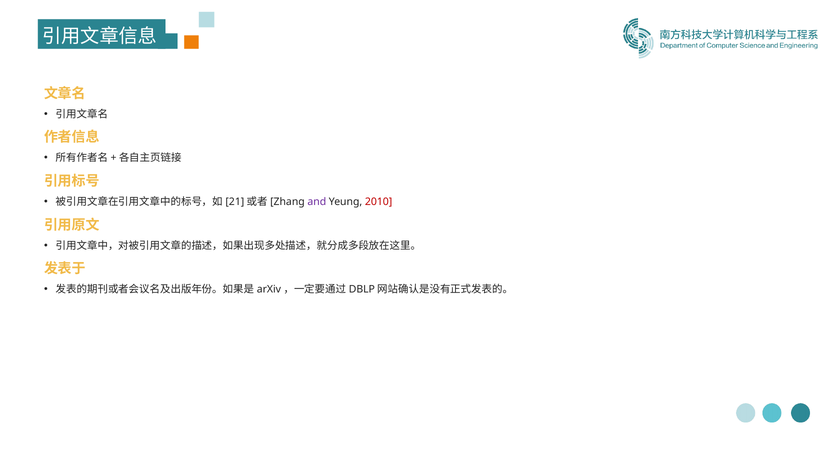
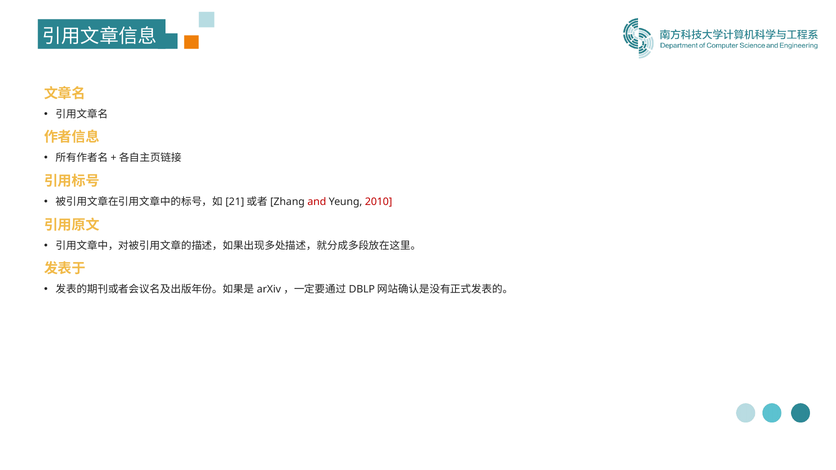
and colour: purple -> red
